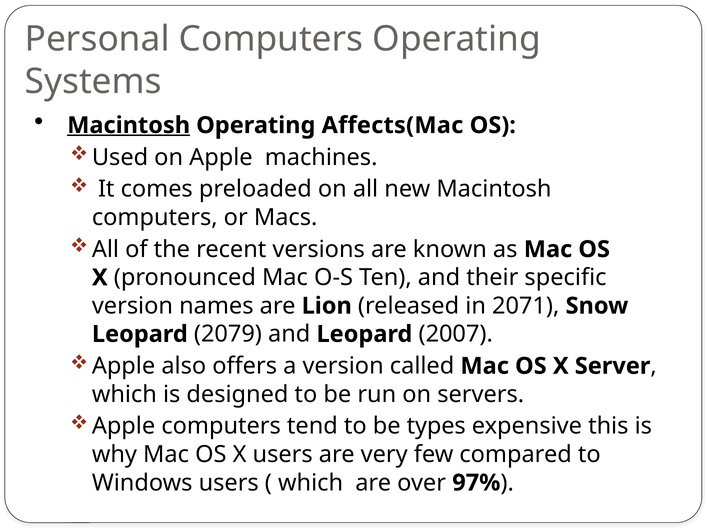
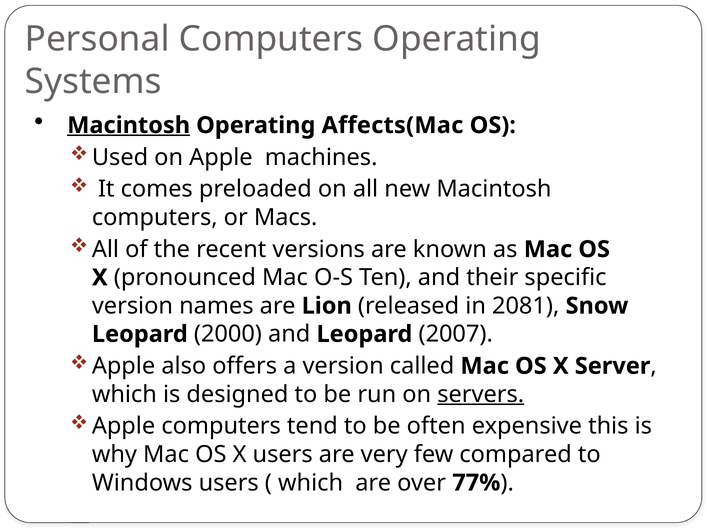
2071: 2071 -> 2081
2079: 2079 -> 2000
servers underline: none -> present
types: types -> often
97%: 97% -> 77%
